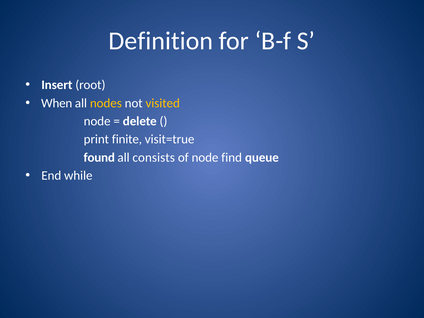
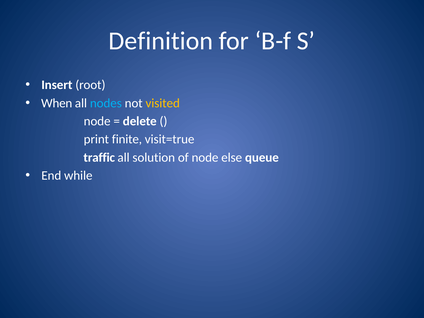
nodes colour: yellow -> light blue
found: found -> traffic
consists: consists -> solution
find: find -> else
